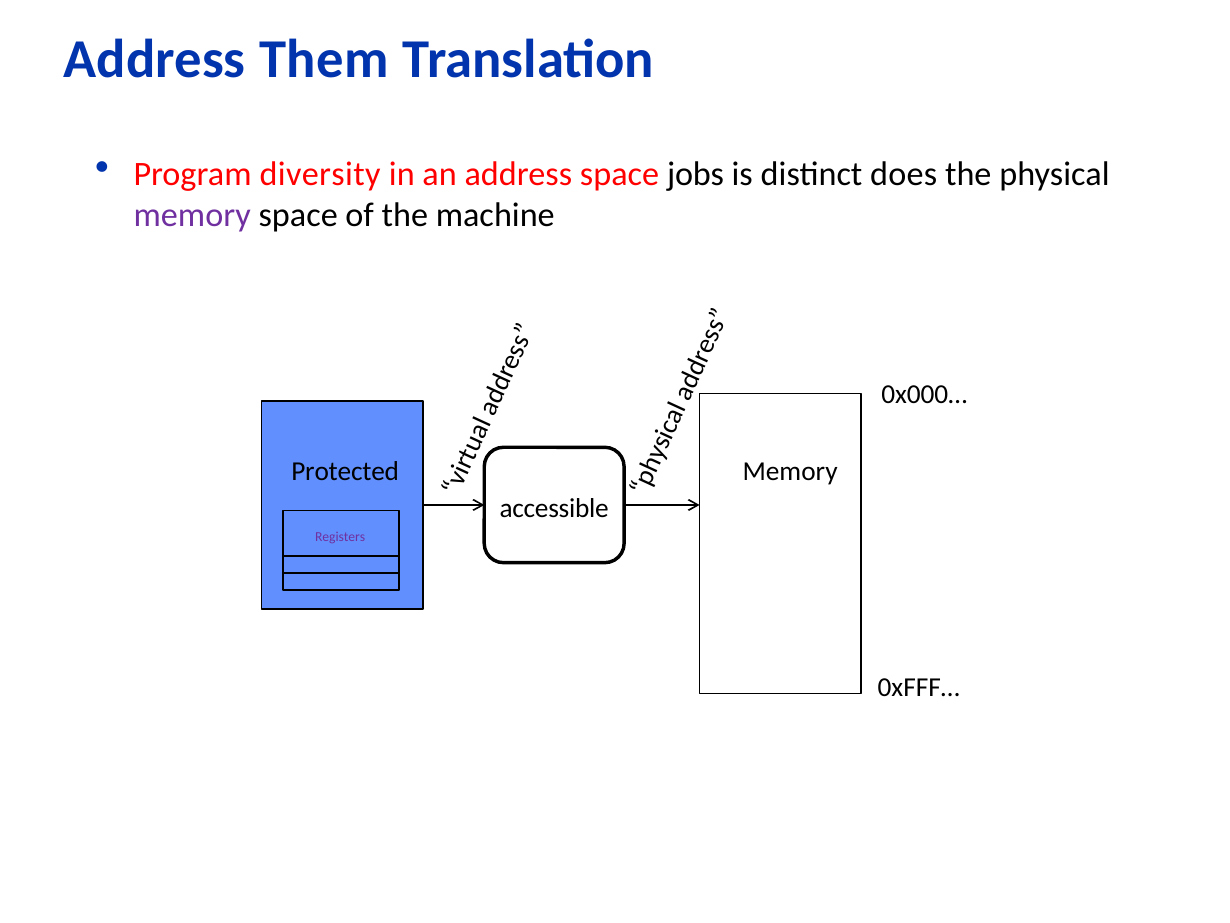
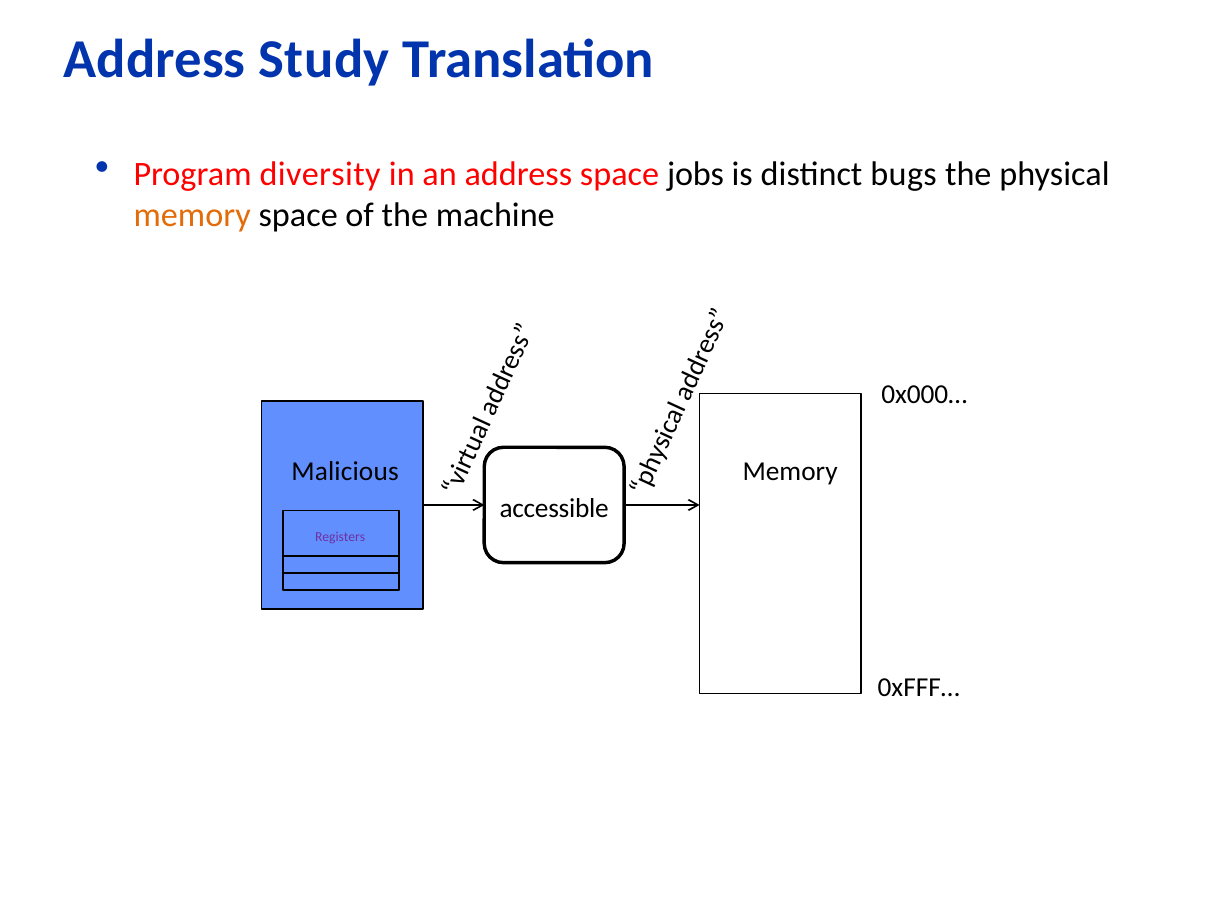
Them: Them -> Study
does: does -> bugs
memory at (192, 215) colour: purple -> orange
Protected: Protected -> Malicious
